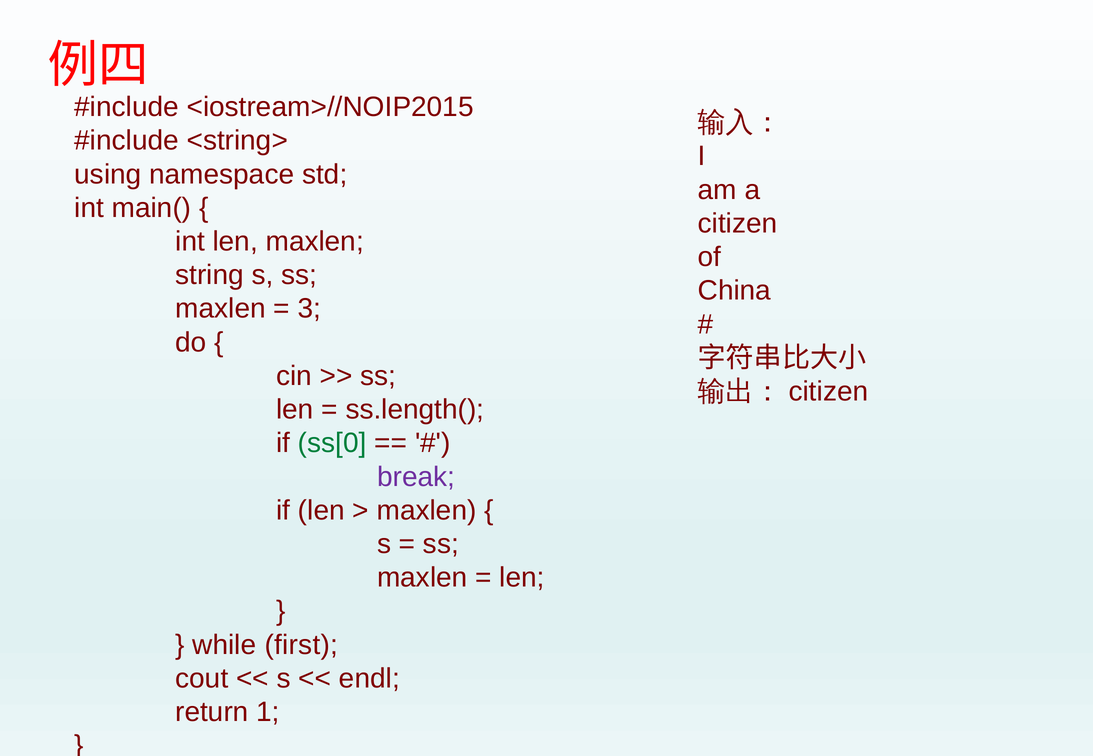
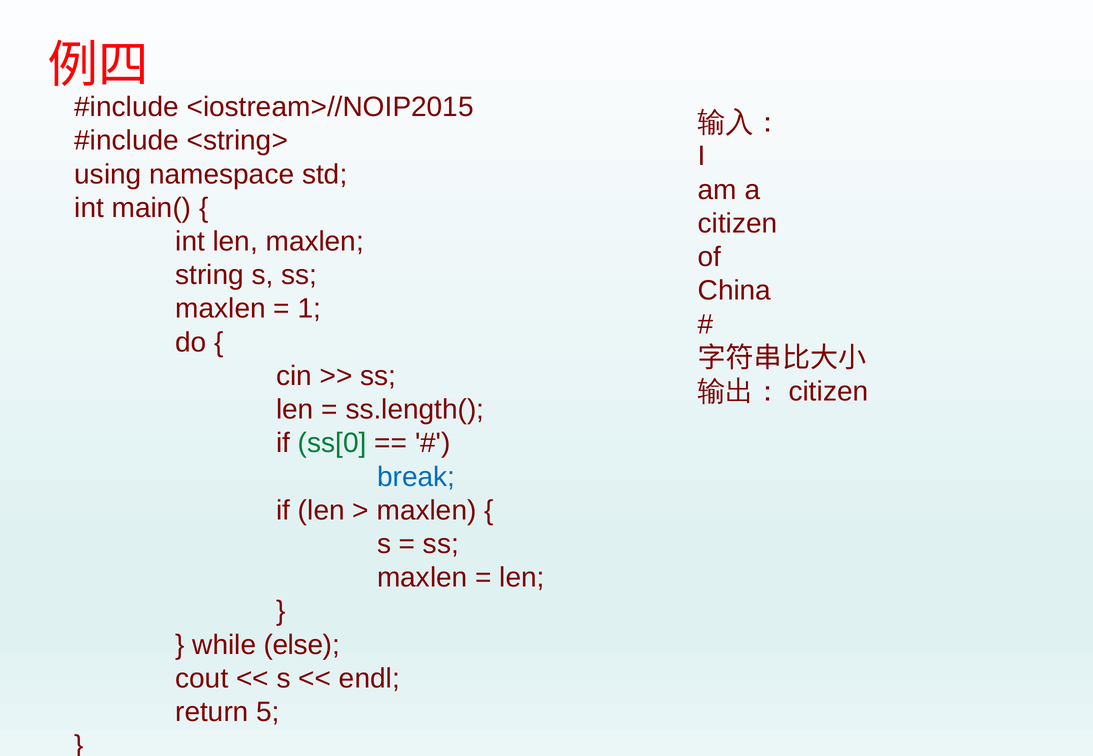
3: 3 -> 1
break colour: purple -> blue
first: first -> else
1: 1 -> 5
